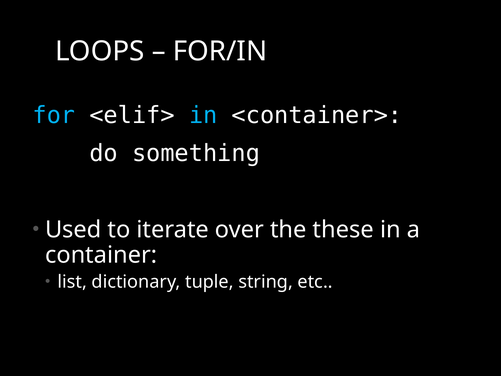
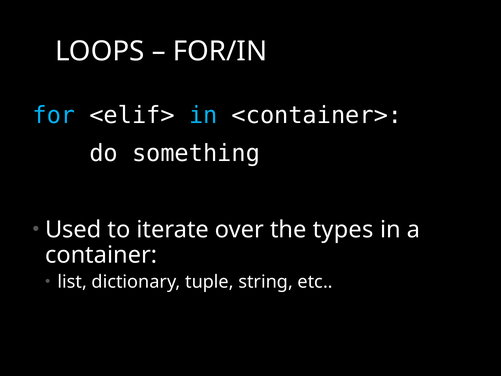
these: these -> types
